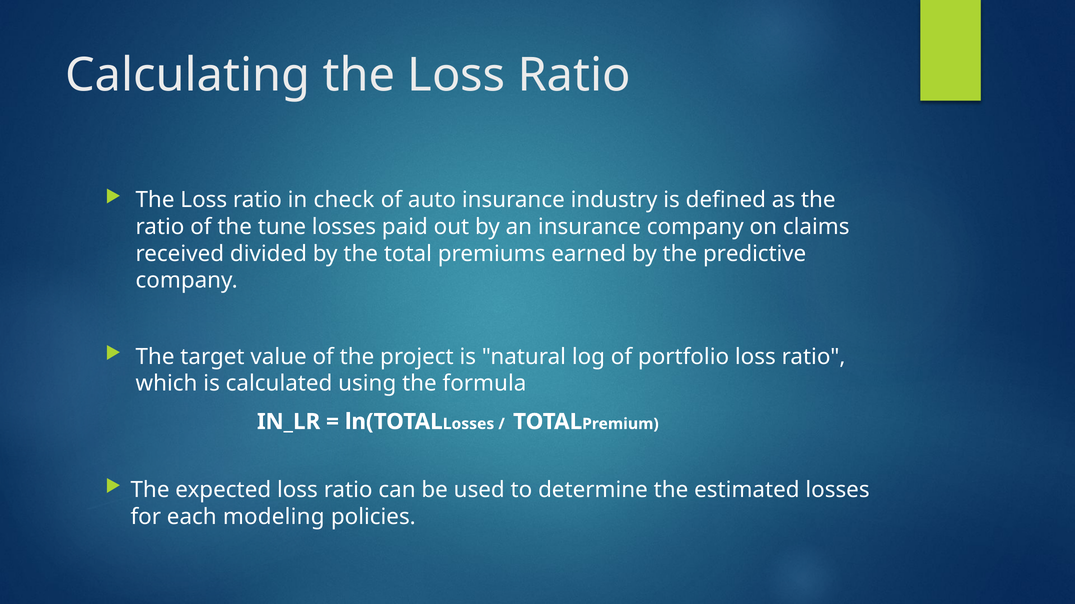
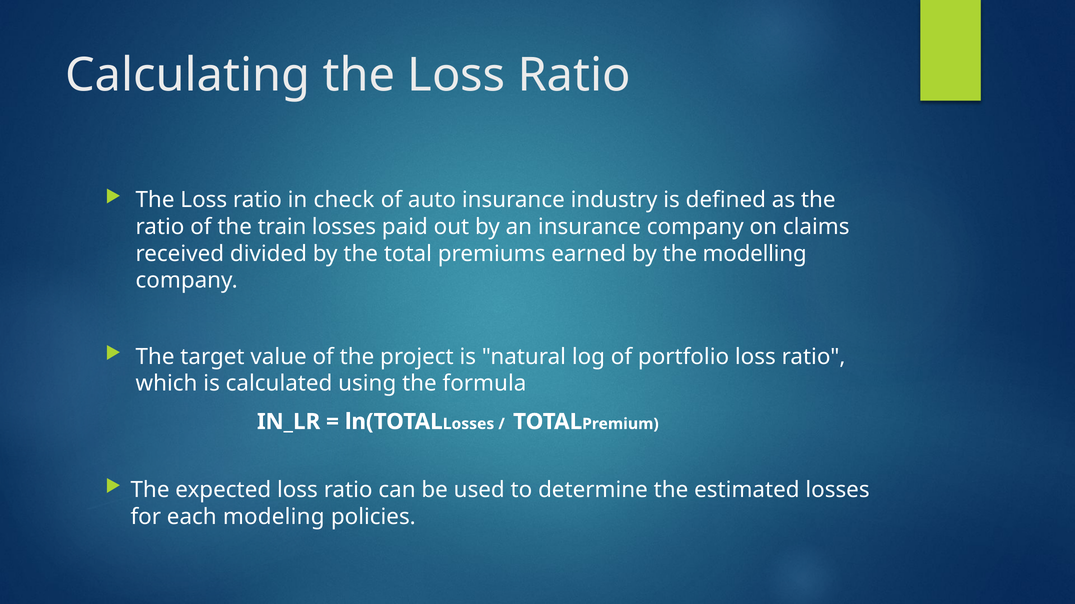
tune: tune -> train
predictive: predictive -> modelling
